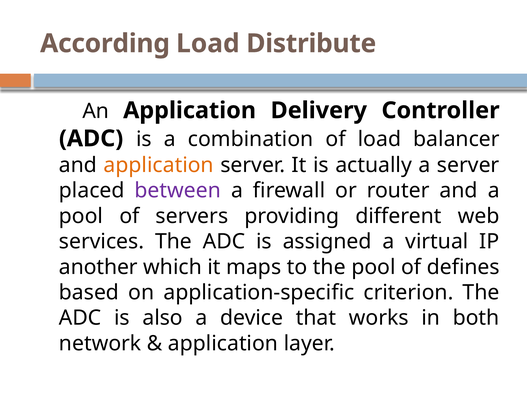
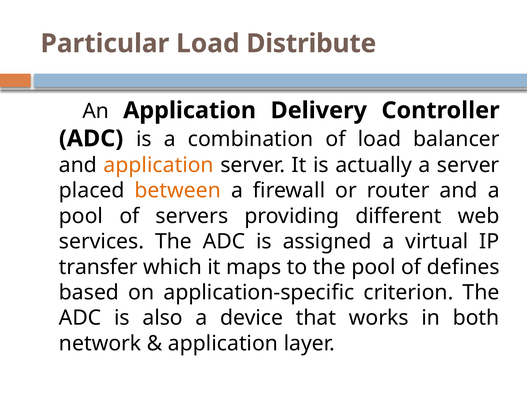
According: According -> Particular
between colour: purple -> orange
another: another -> transfer
